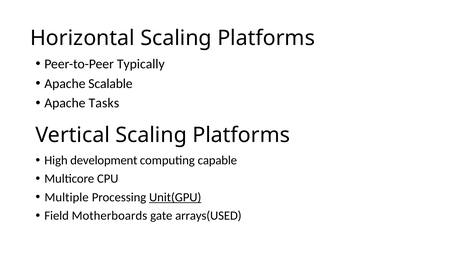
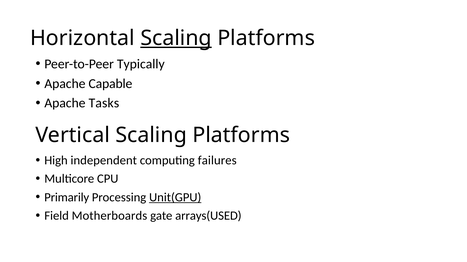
Scaling at (176, 38) underline: none -> present
Scalable: Scalable -> Capable
development: development -> independent
capable: capable -> failures
Multiple: Multiple -> Primarily
